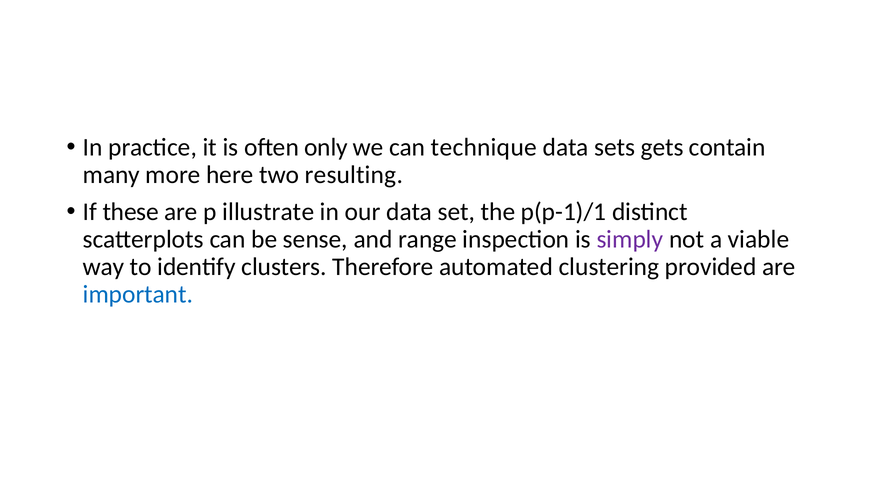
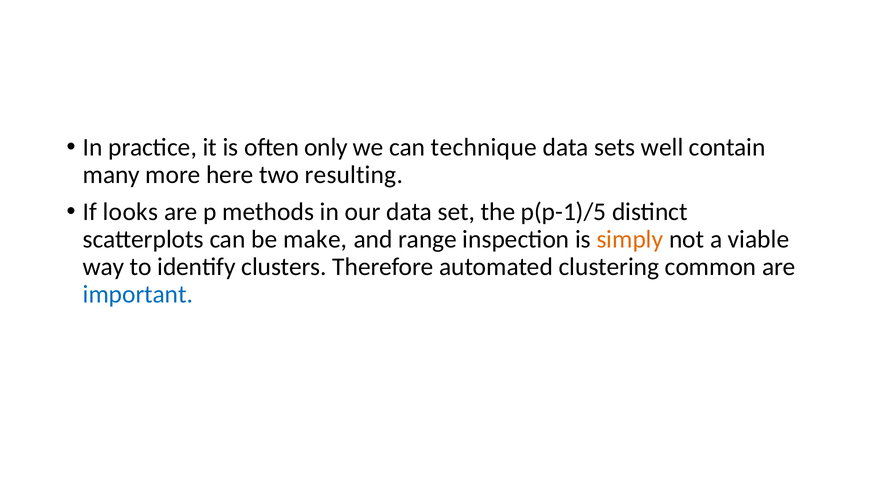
gets: gets -> well
these: these -> looks
illustrate: illustrate -> methods
p(p-1)/1: p(p-1)/1 -> p(p-1)/5
sense: sense -> make
simply colour: purple -> orange
provided: provided -> common
